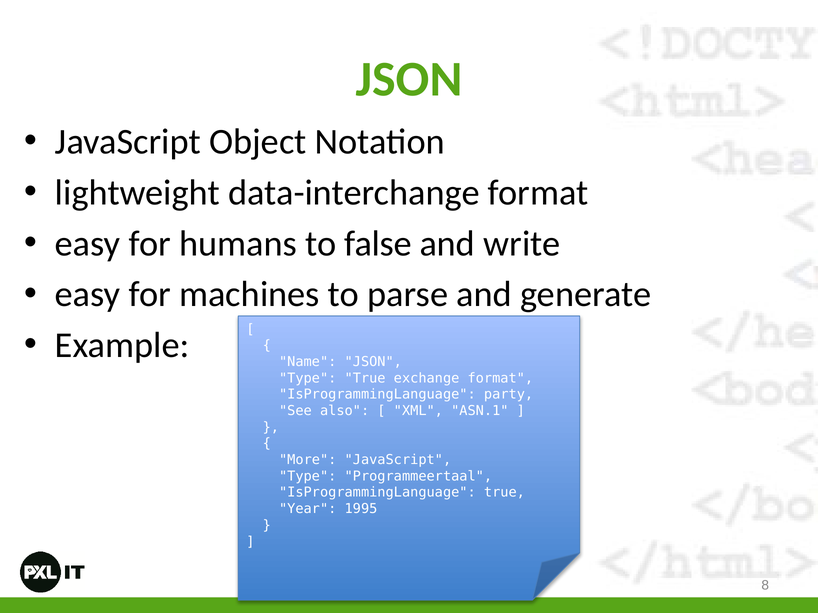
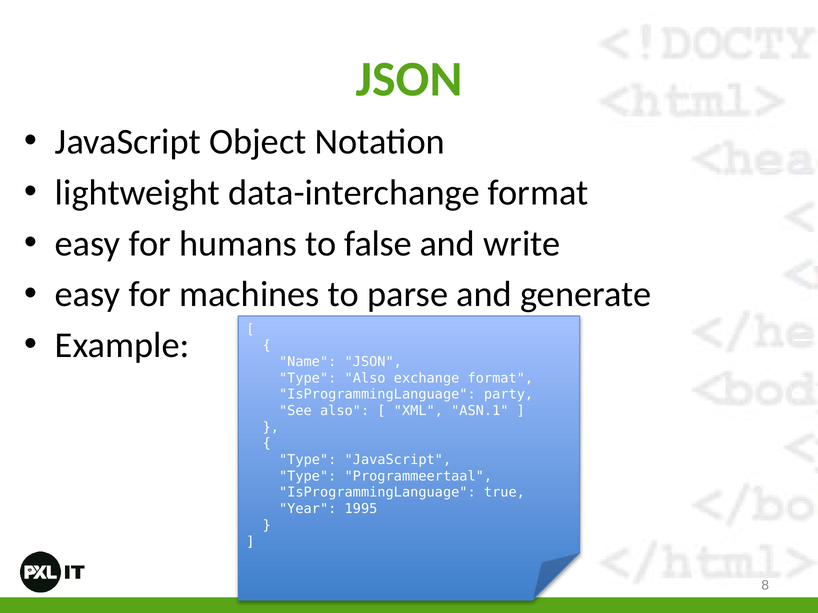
Type True: True -> Also
More at (308, 460): More -> Type
